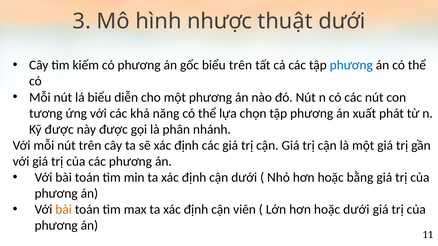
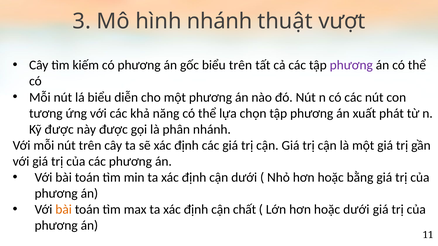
hình nhược: nhược -> nhánh
thuật dưới: dưới -> vượt
phương at (351, 65) colour: blue -> purple
viên: viên -> chất
